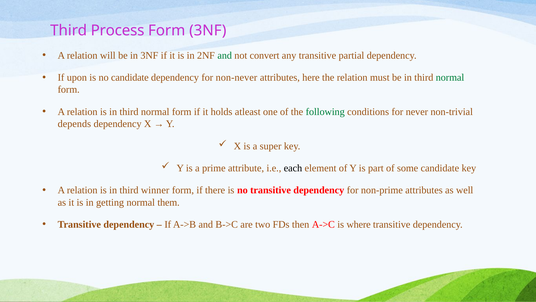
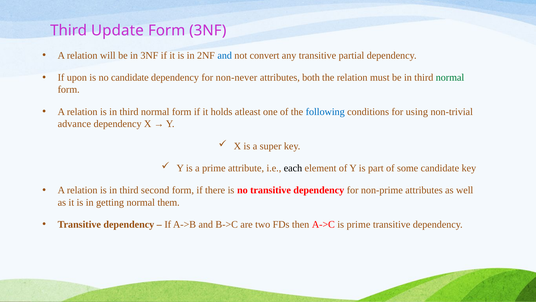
Process: Process -> Update
and at (225, 55) colour: green -> blue
here: here -> both
following colour: green -> blue
never: never -> using
depends: depends -> advance
winner: winner -> second
is where: where -> prime
